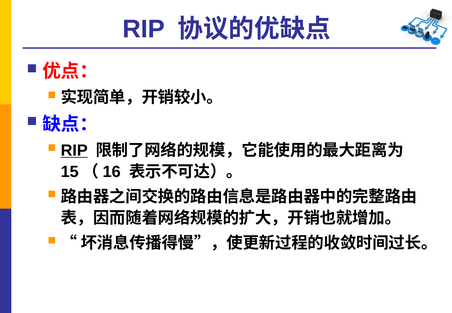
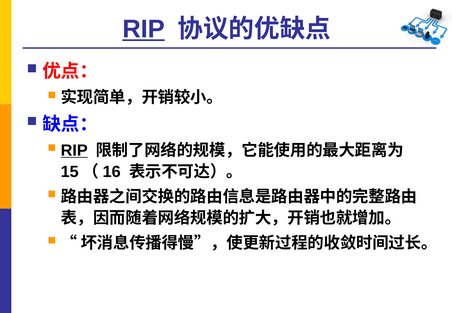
RIP at (144, 29) underline: none -> present
